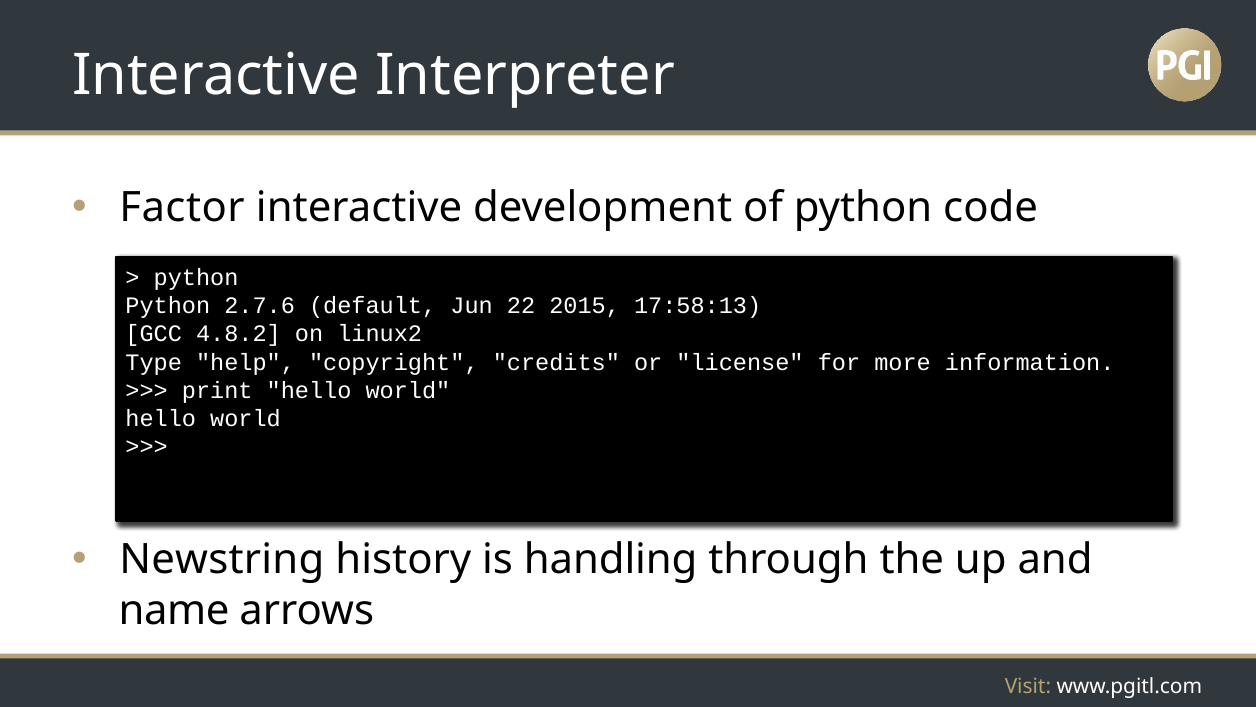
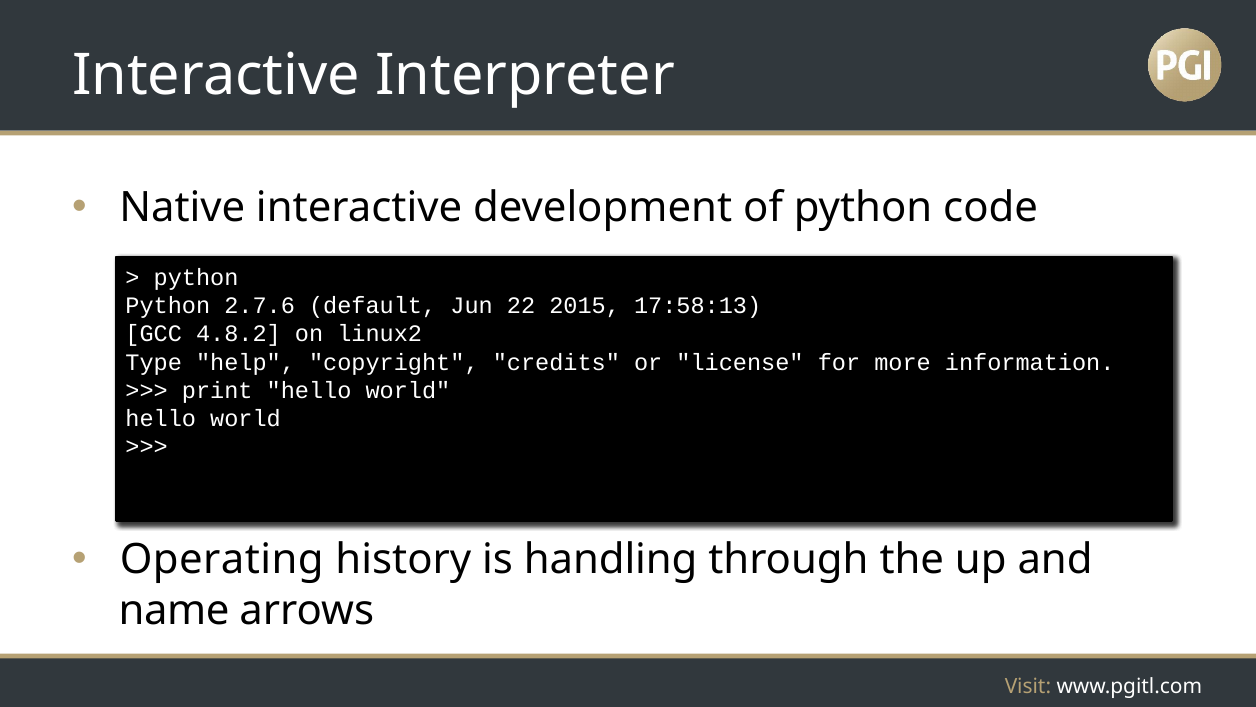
Factor: Factor -> Native
Newstring: Newstring -> Operating
